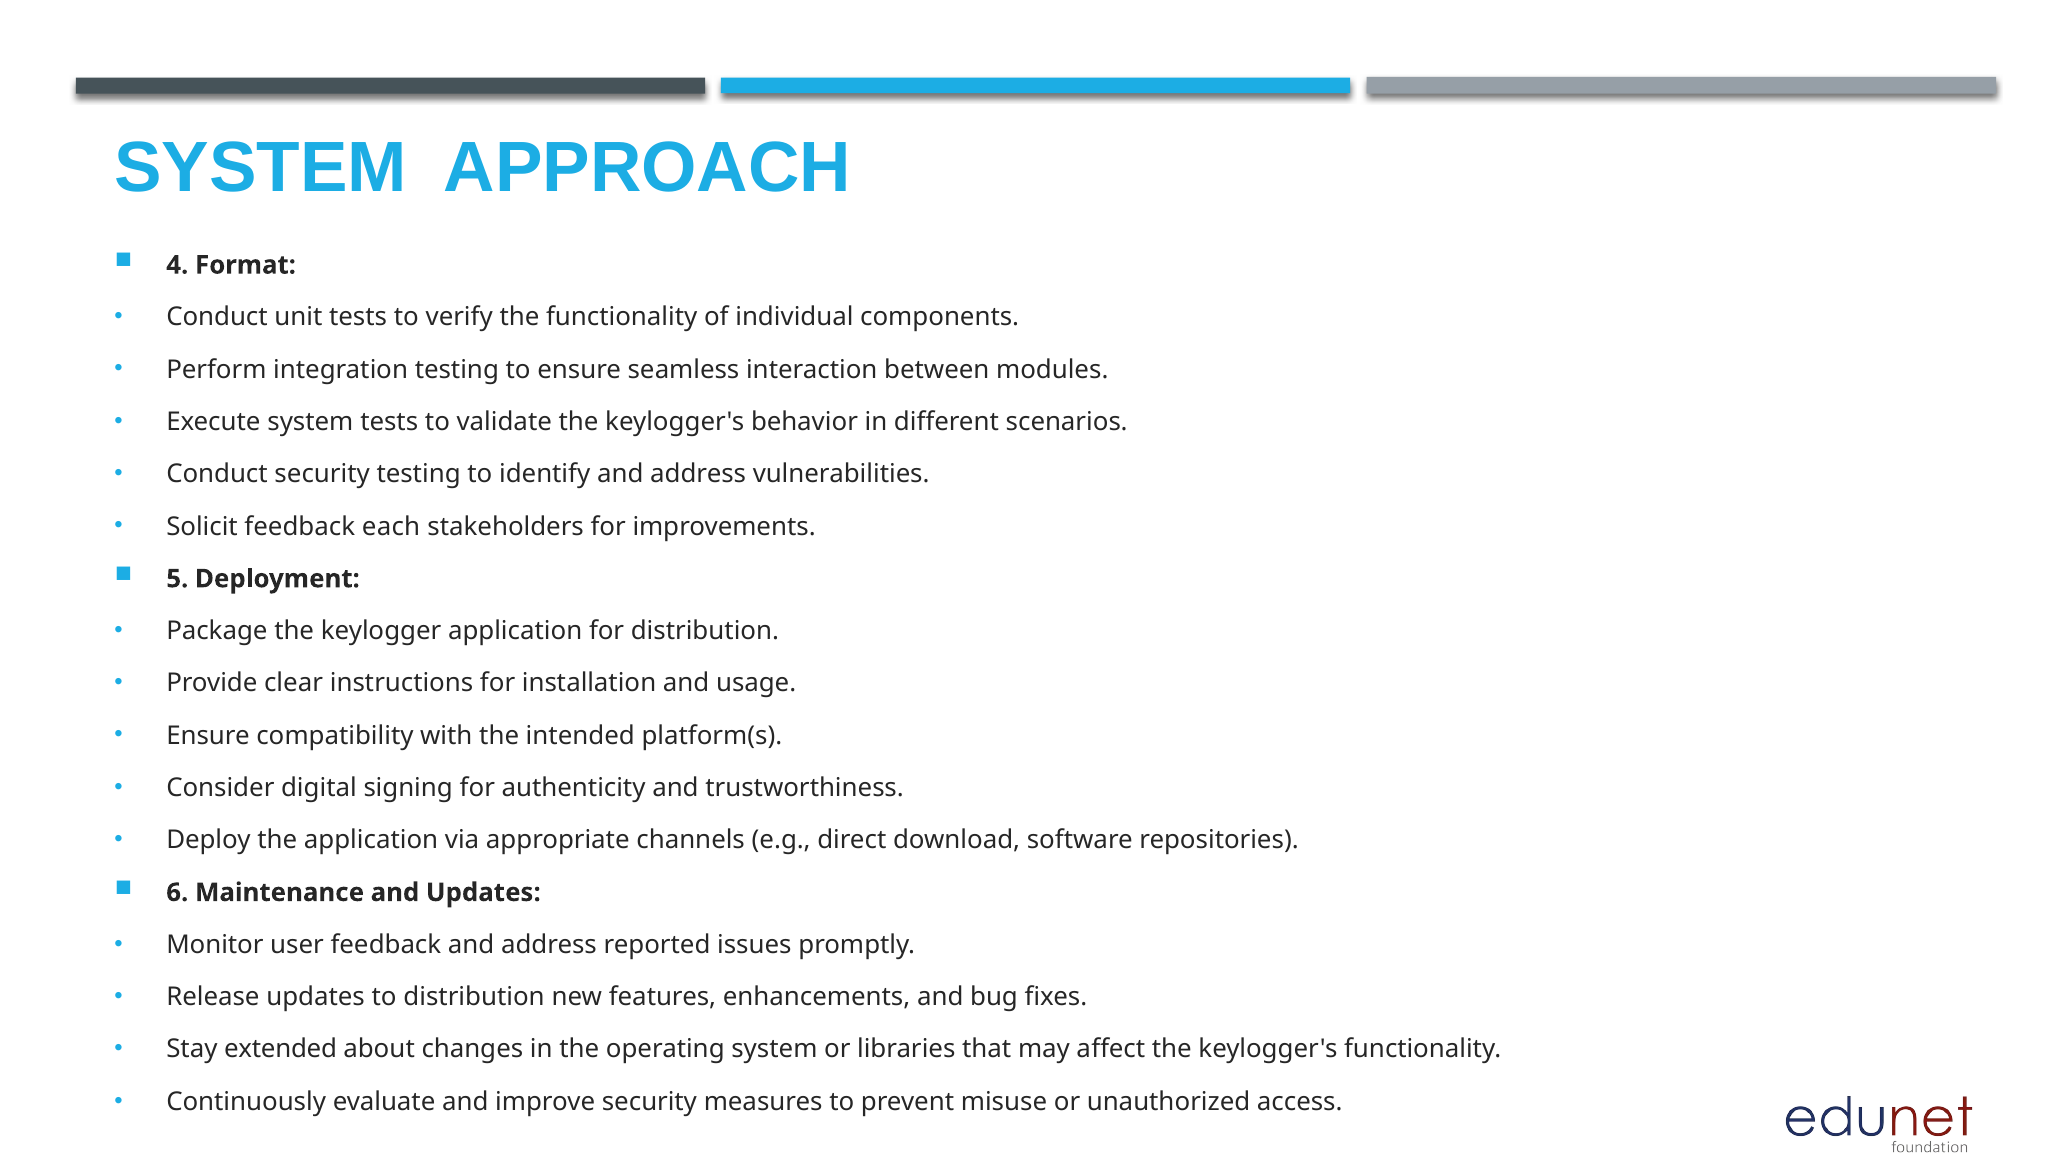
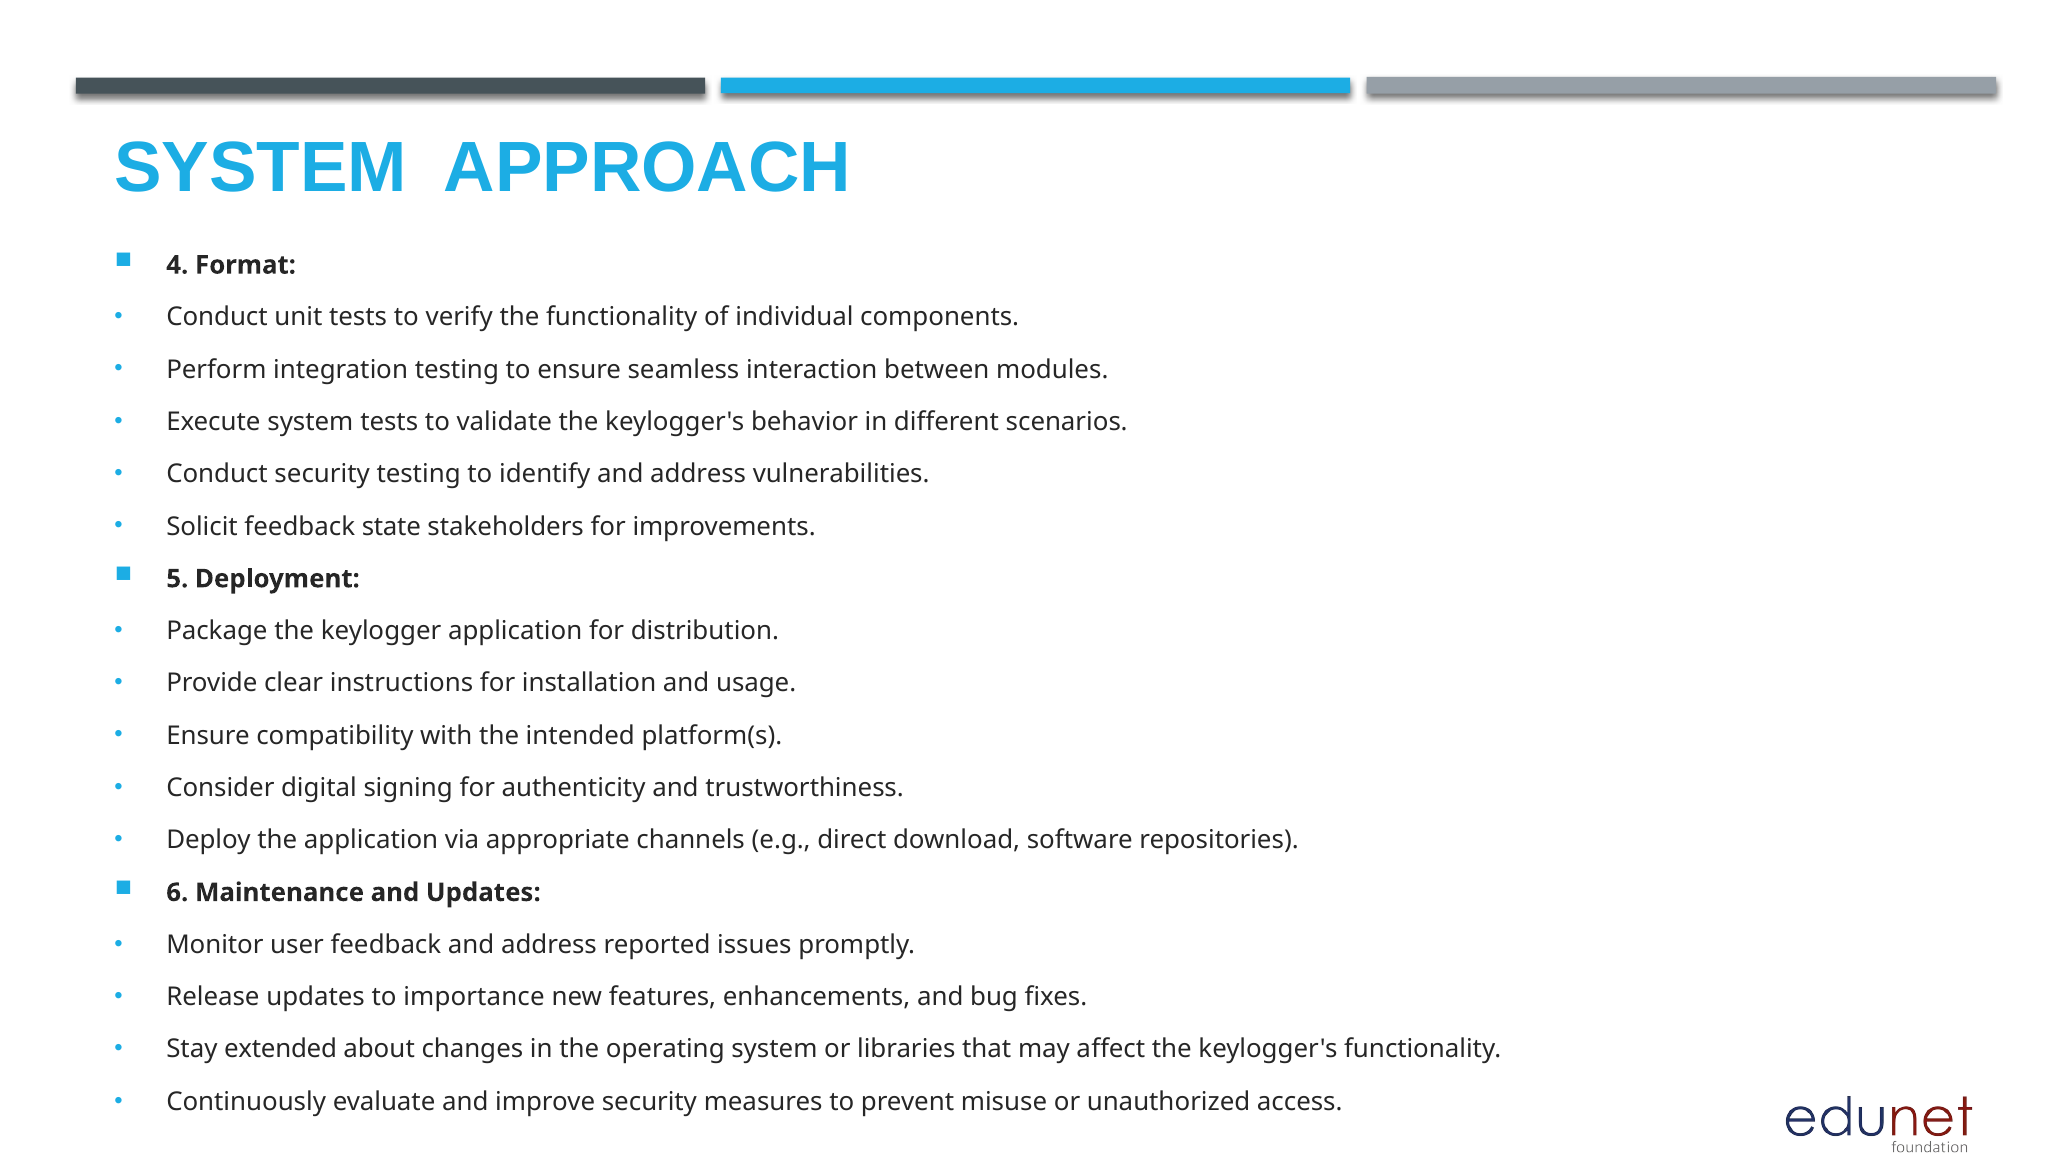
each: each -> state
to distribution: distribution -> importance
